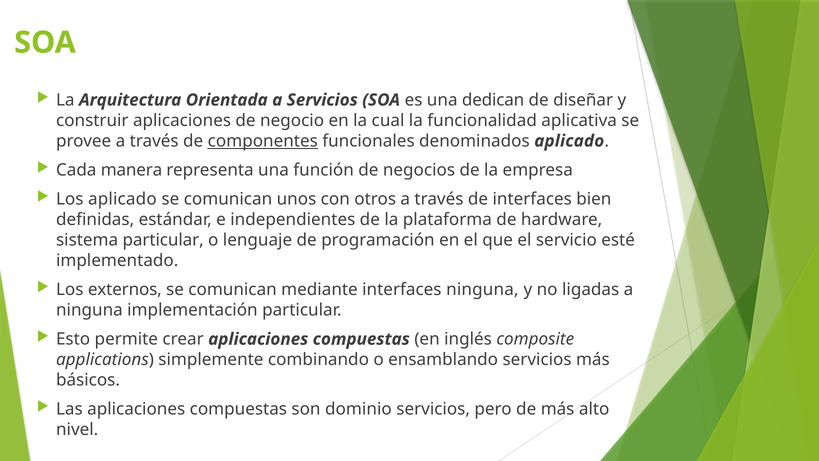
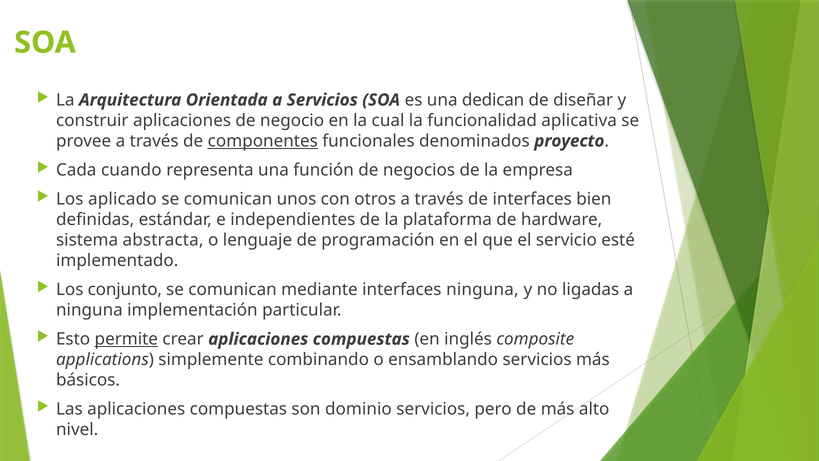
denominados aplicado: aplicado -> proyecto
manera: manera -> cuando
sistema particular: particular -> abstracta
externos: externos -> conjunto
permite underline: none -> present
